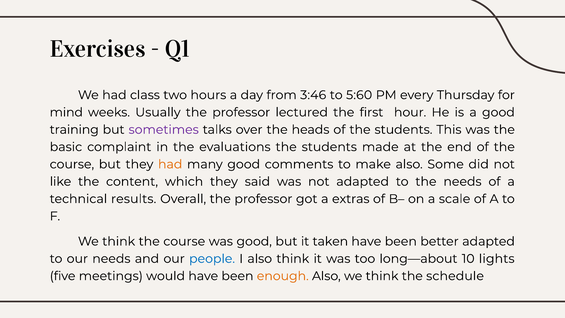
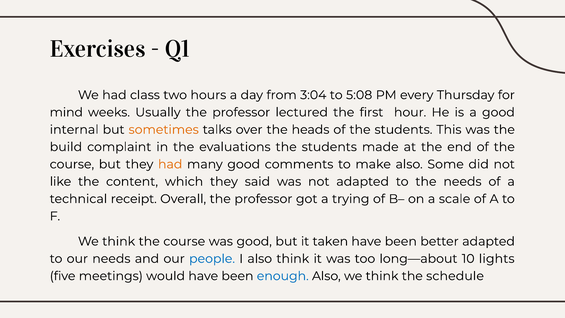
3:46: 3:46 -> 3:04
5:60: 5:60 -> 5:08
training: training -> internal
sometimes colour: purple -> orange
basic: basic -> build
results: results -> receipt
extras: extras -> trying
enough colour: orange -> blue
